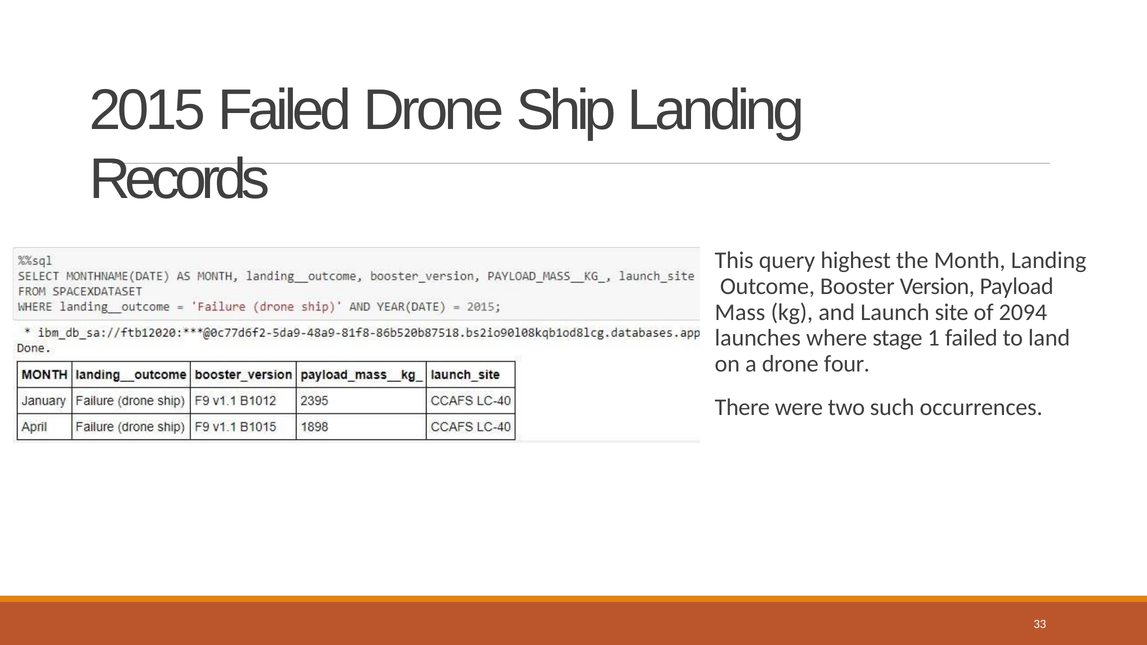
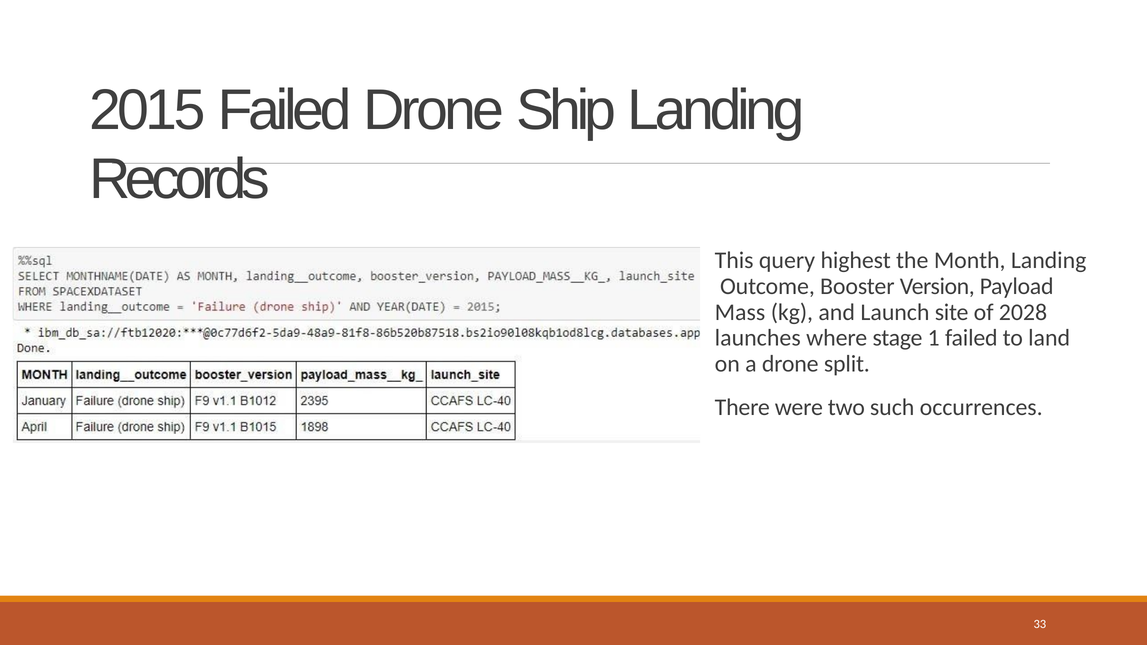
2094: 2094 -> 2028
four: four -> split
